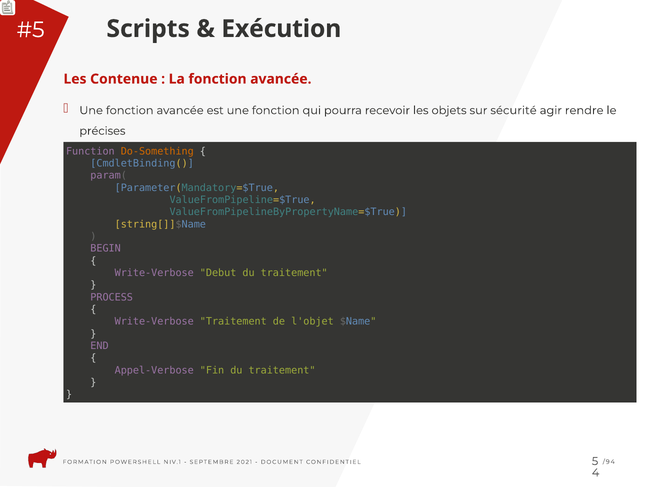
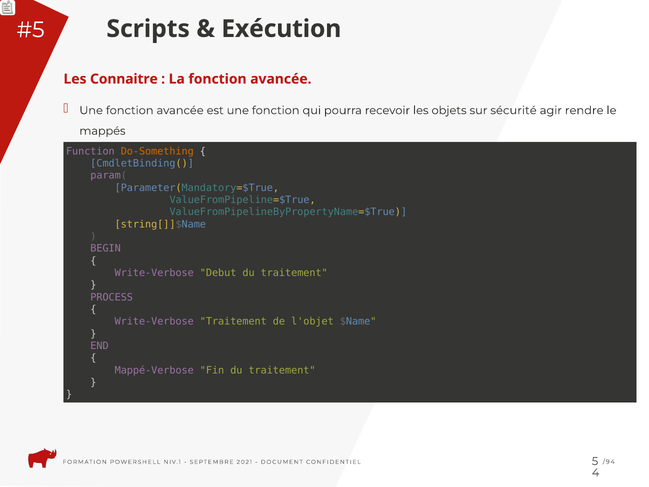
Contenue: Contenue -> Connaitre
précises: précises -> mappés
Appel-Verbose: Appel-Verbose -> Mappé-Verbose
